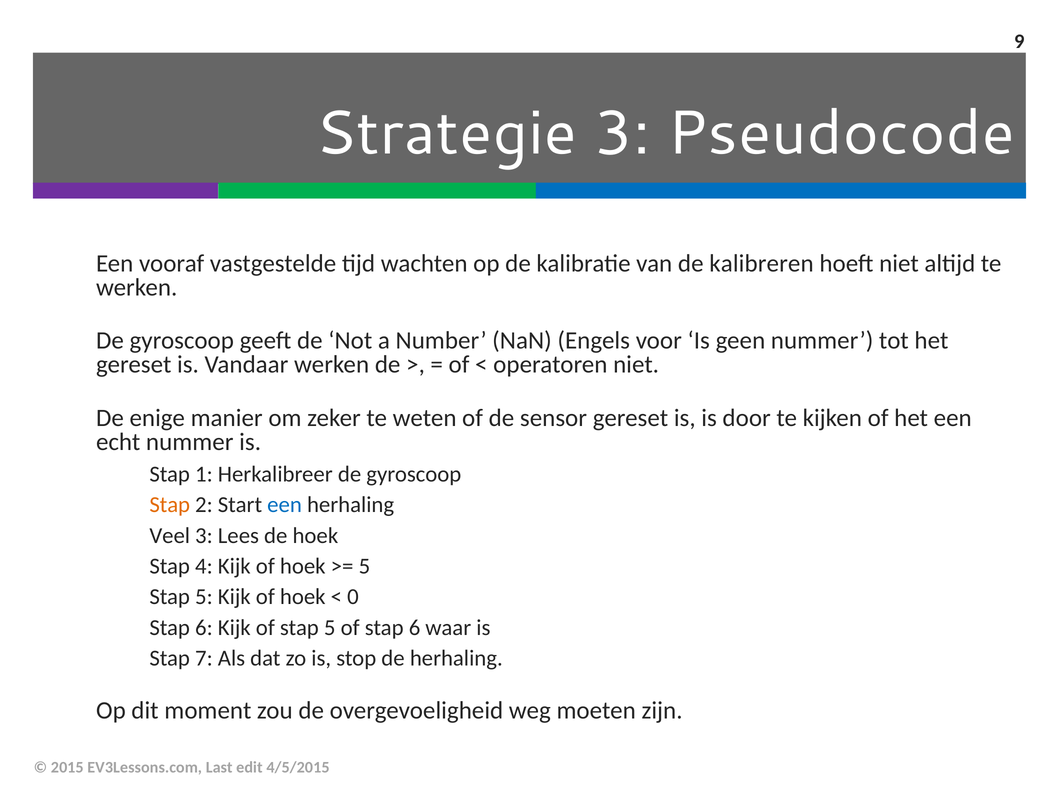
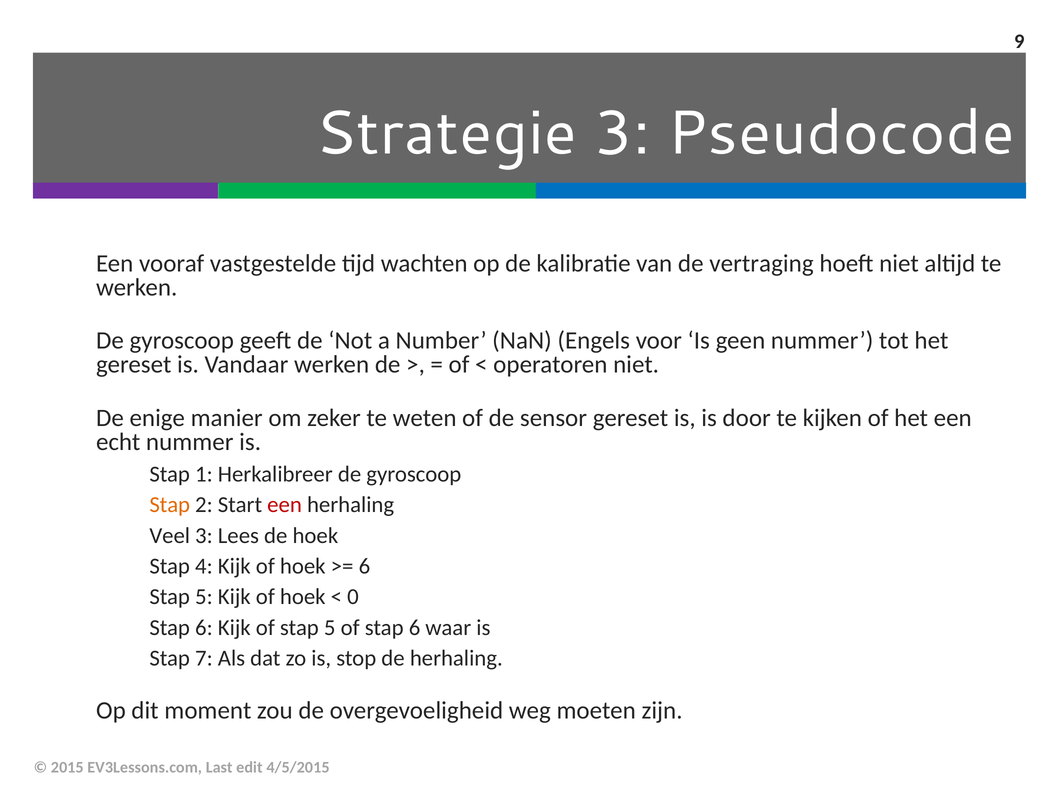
kalibreren: kalibreren -> vertraging
een at (285, 505) colour: blue -> red
5 at (364, 566): 5 -> 6
